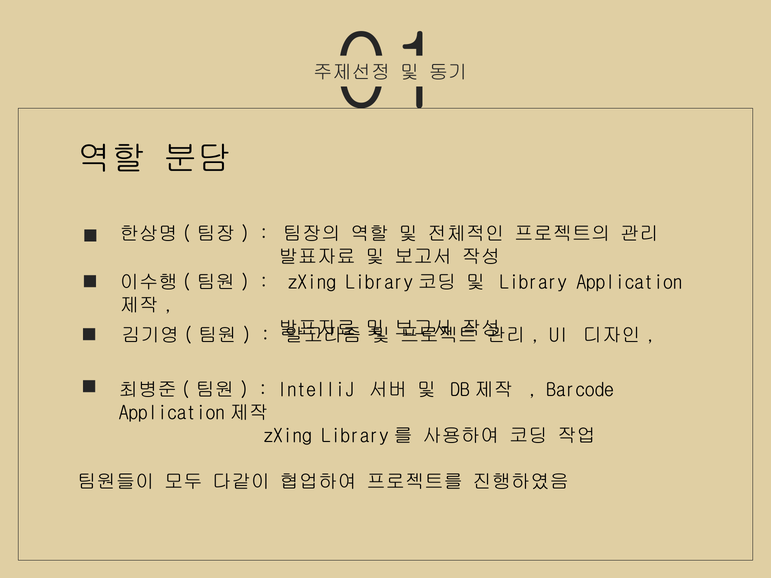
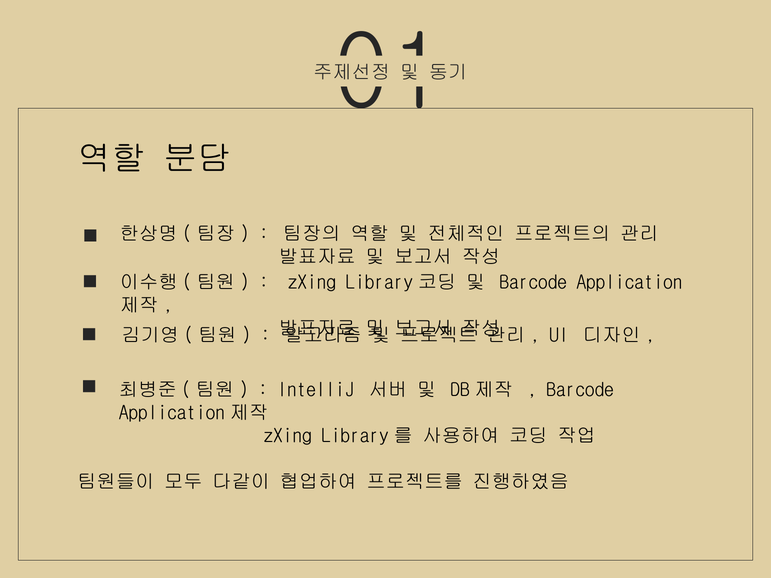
Library at (533, 282): Library -> Barcode
